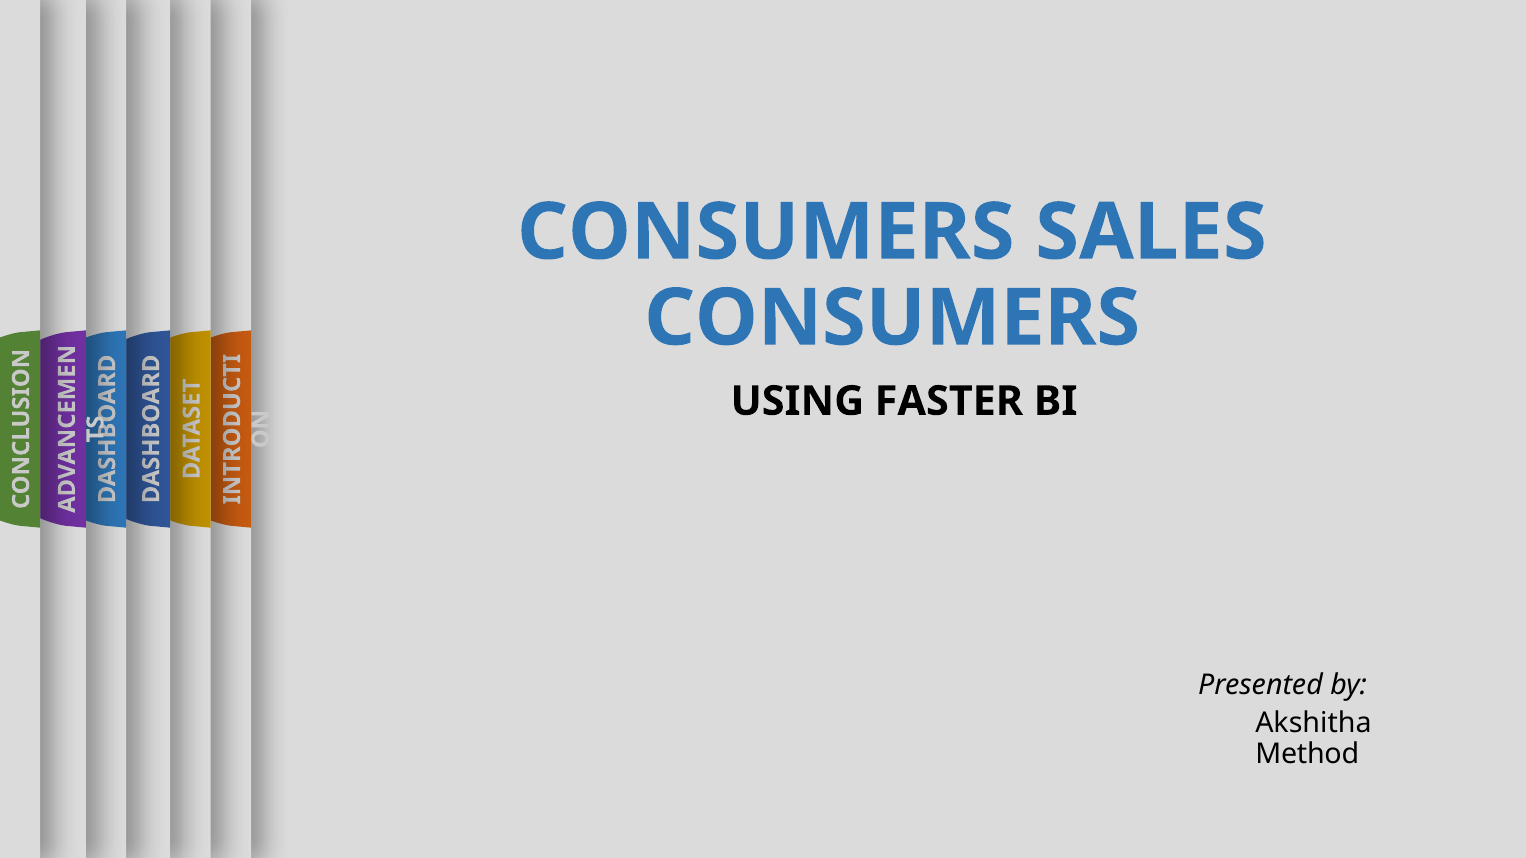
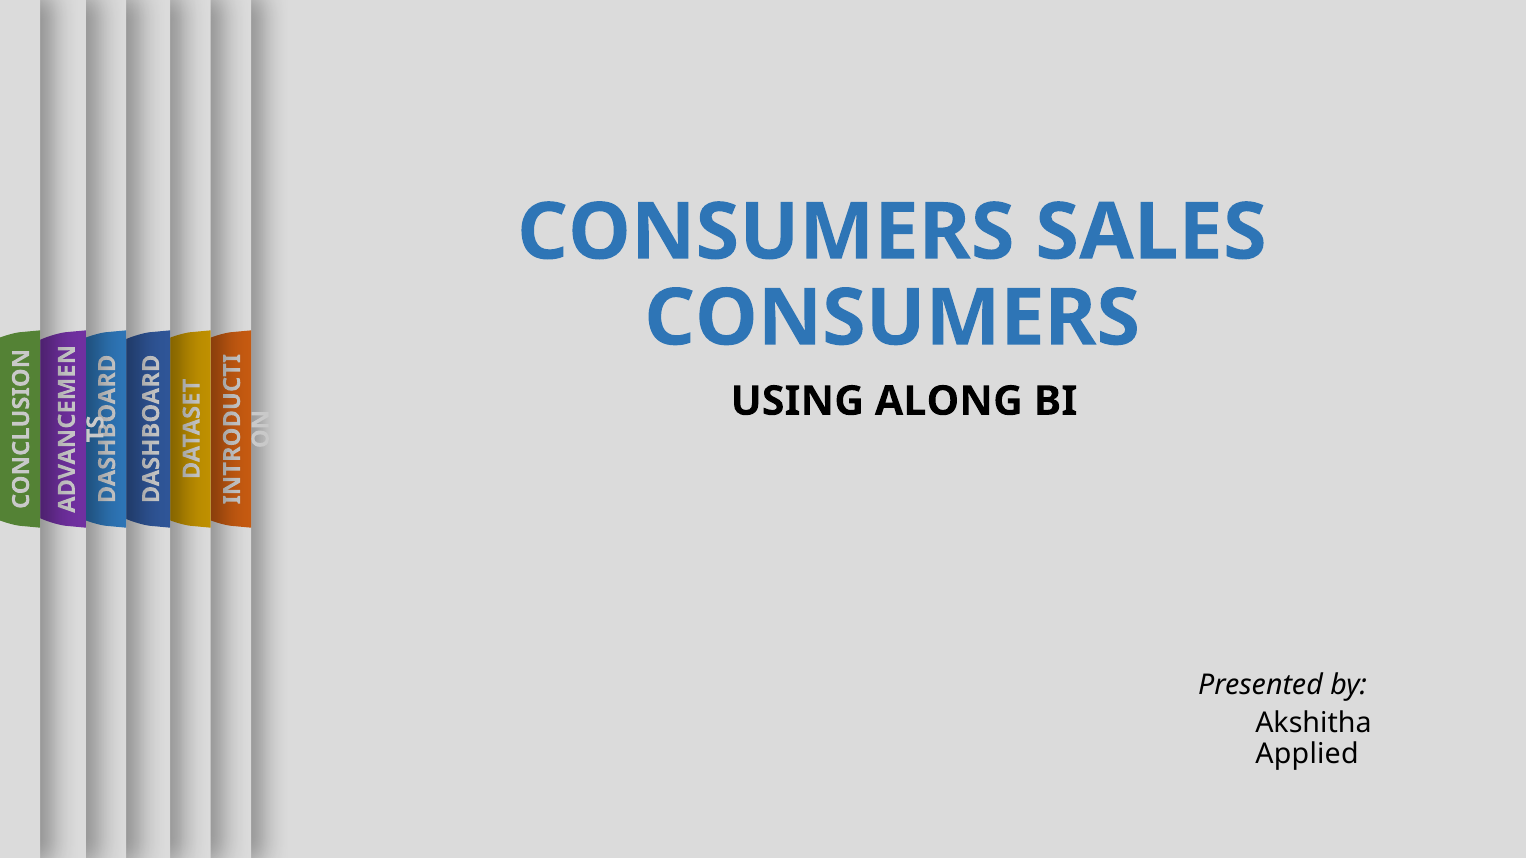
FASTER: FASTER -> ALONG
Method: Method -> Applied
